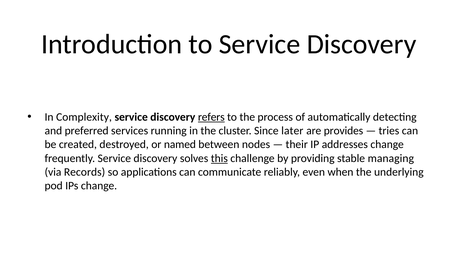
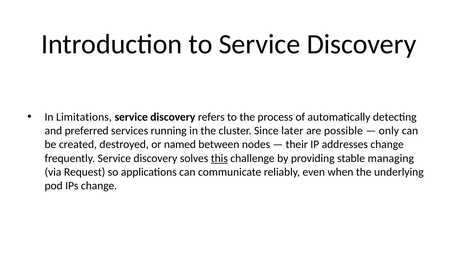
Complexity: Complexity -> Limitations
refers underline: present -> none
provides: provides -> possible
tries: tries -> only
Records: Records -> Request
